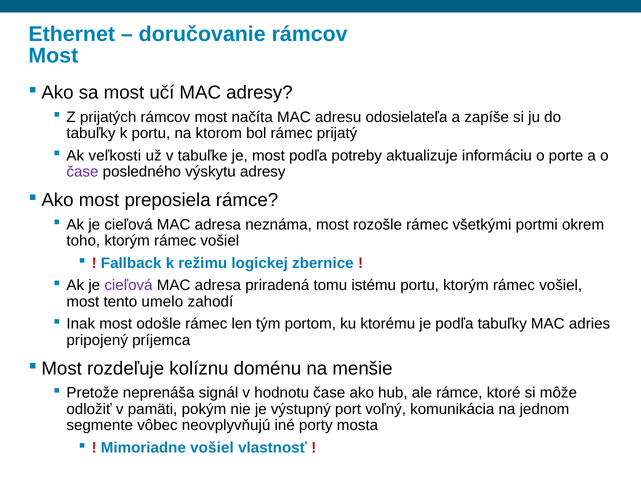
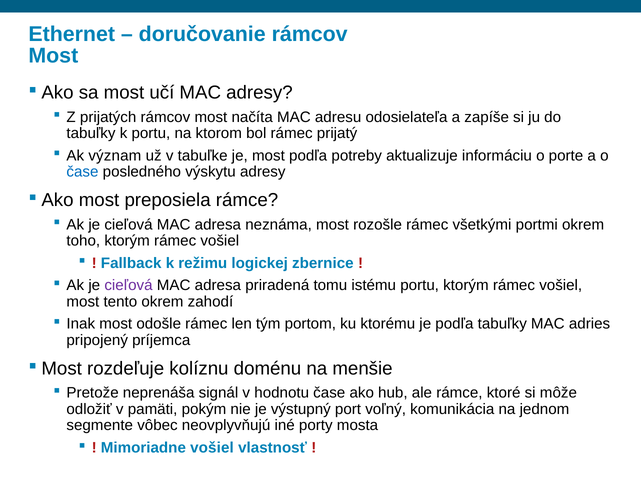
veľkosti: veľkosti -> význam
čase at (82, 172) colour: purple -> blue
tento umelo: umelo -> okrem
